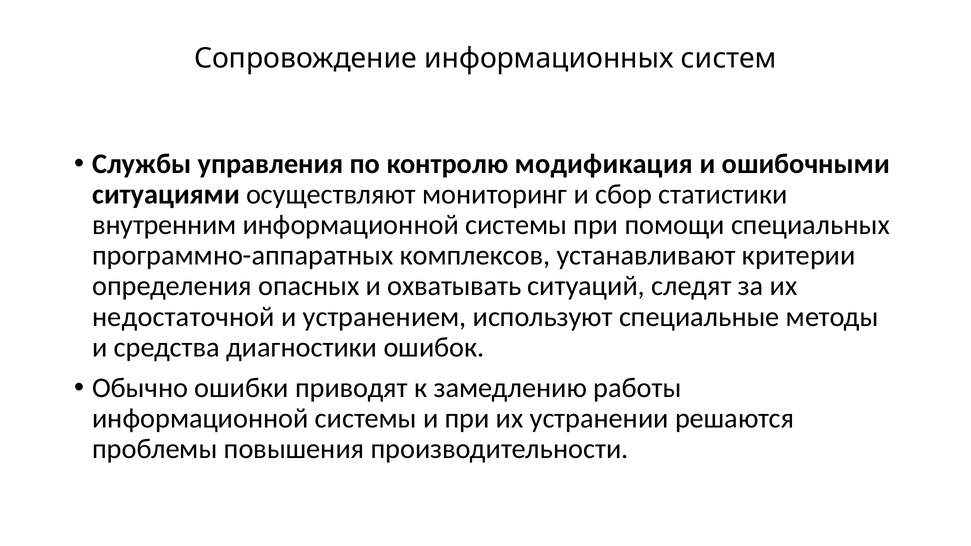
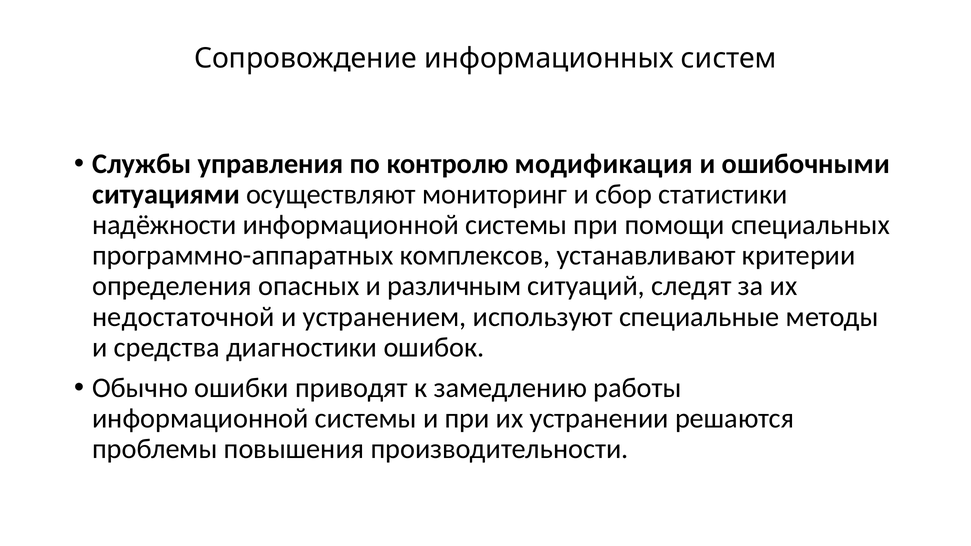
внутренним: внутренним -> надёжности
охватывать: охватывать -> различным
